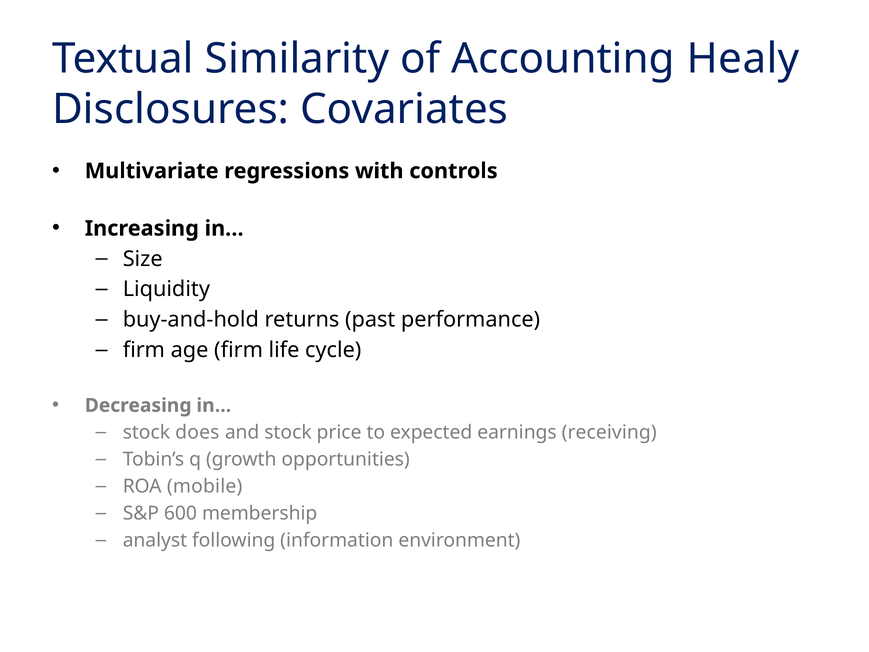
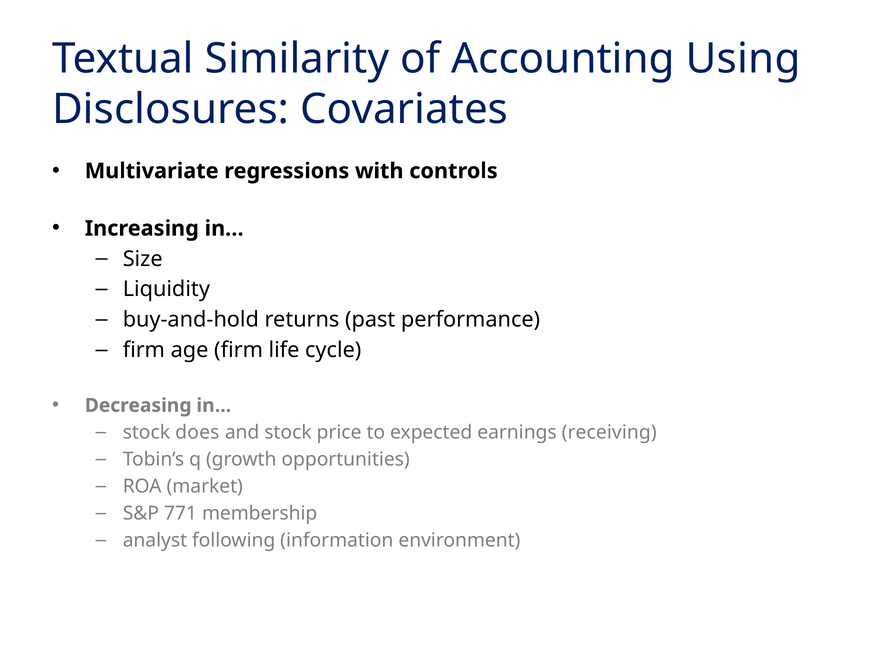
Healy: Healy -> Using
mobile: mobile -> market
600: 600 -> 771
